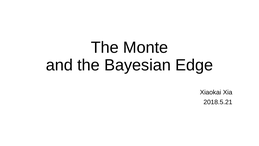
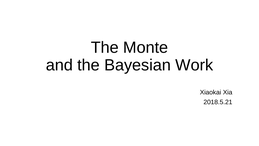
Edge: Edge -> Work
